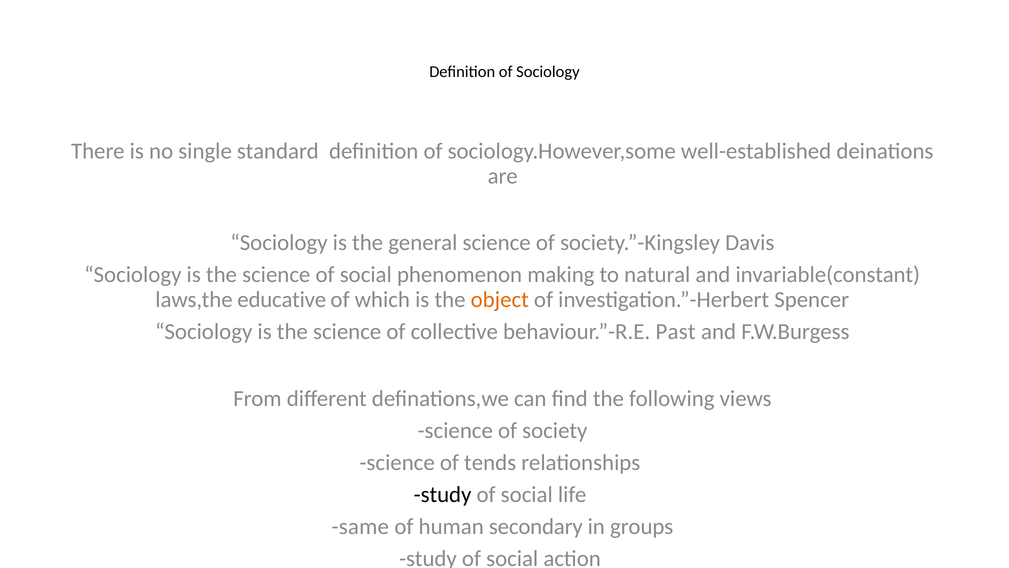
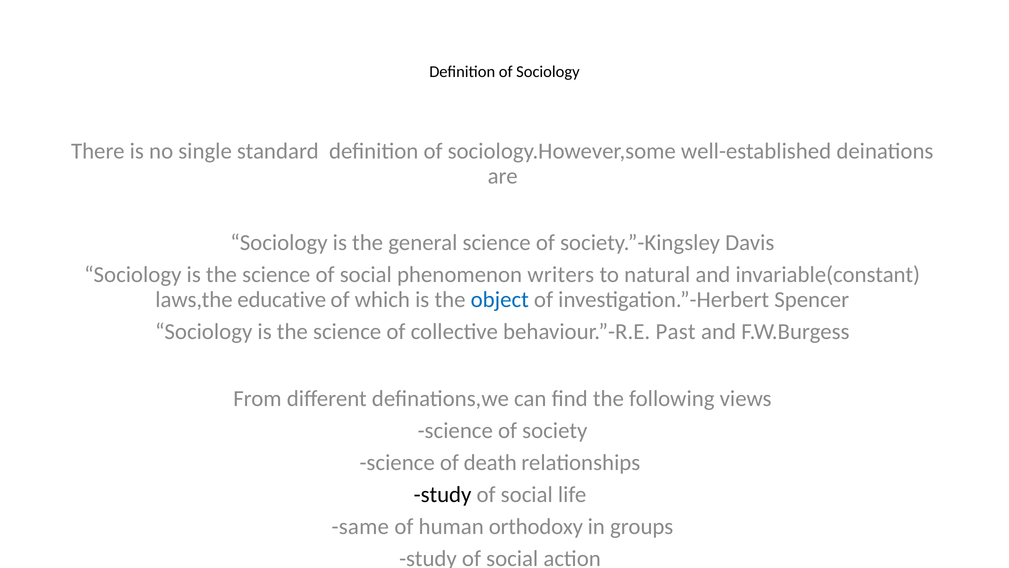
making: making -> writers
object colour: orange -> blue
tends: tends -> death
secondary: secondary -> orthodoxy
